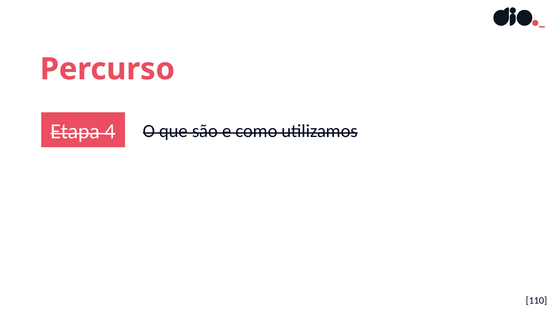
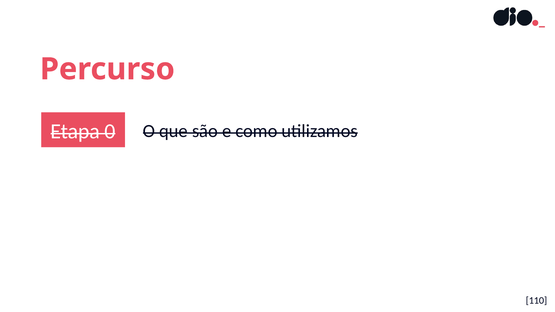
4: 4 -> 0
